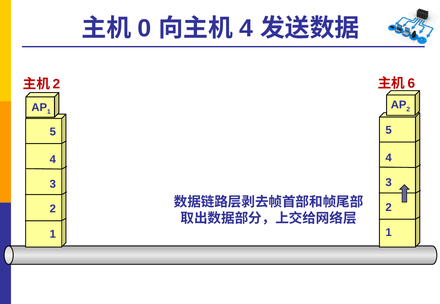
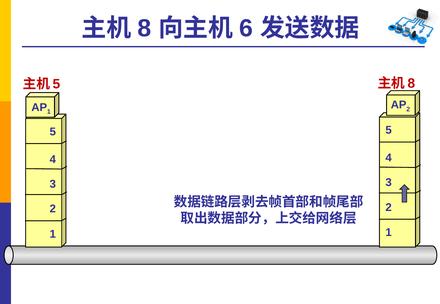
0 at (145, 28): 0 -> 8
4 at (246, 28): 4 -> 6
6 at (411, 83): 6 -> 8
2 at (56, 84): 2 -> 5
